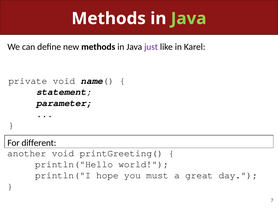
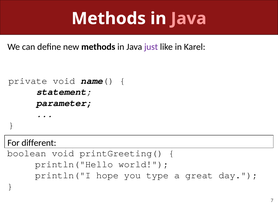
Java at (189, 19) colour: light green -> pink
another: another -> boolean
must: must -> type
